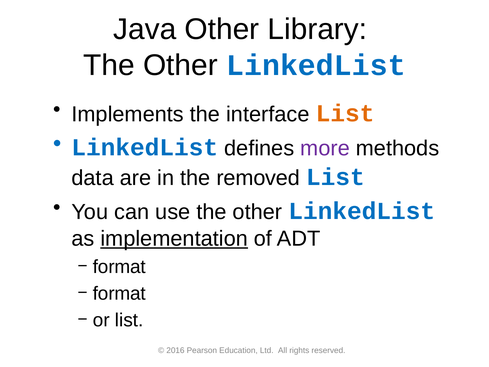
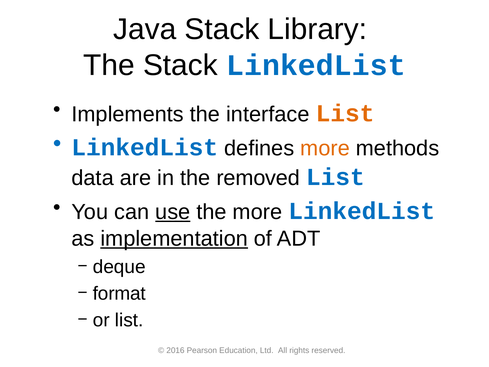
Java Other: Other -> Stack
Other at (180, 65): Other -> Stack
more at (325, 148) colour: purple -> orange
use underline: none -> present
other at (257, 212): other -> more
format at (119, 267): format -> deque
